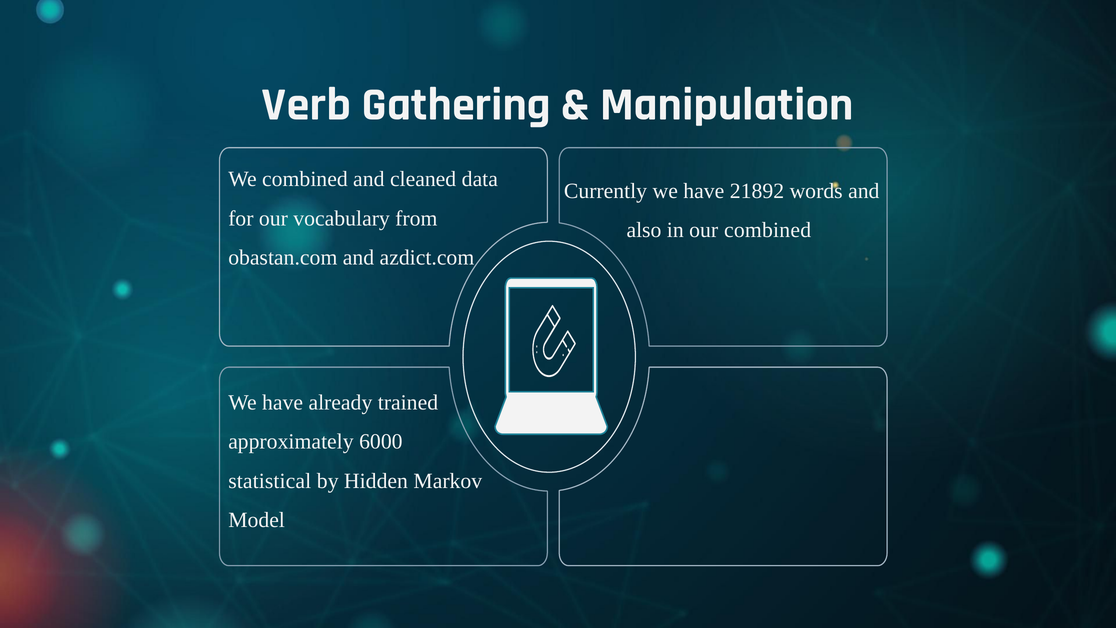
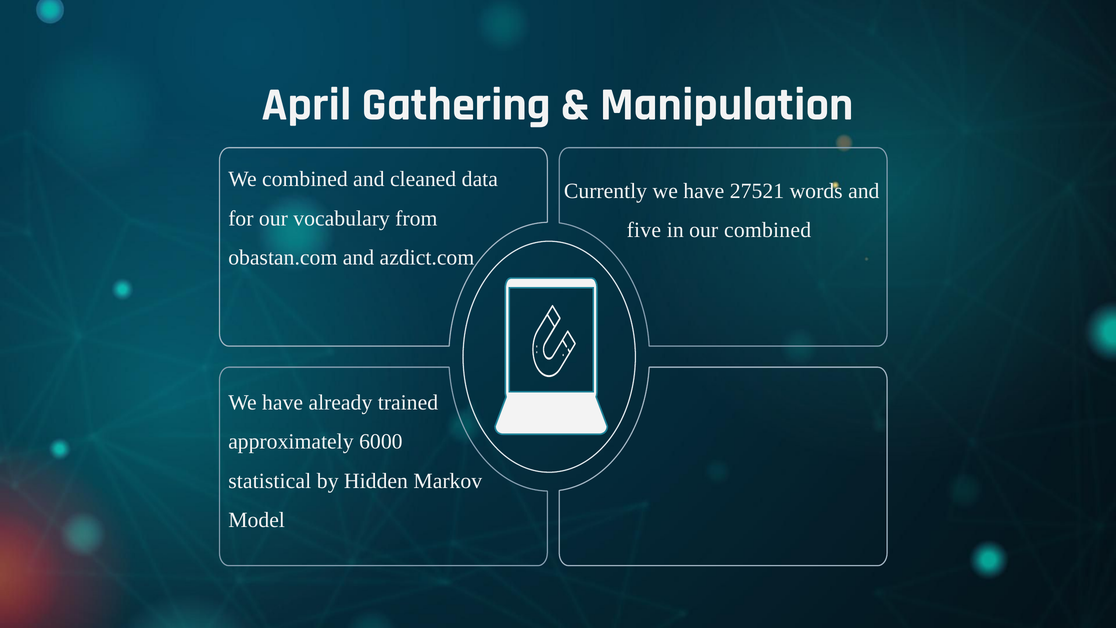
Verb: Verb -> April
21892: 21892 -> 27521
also: also -> five
